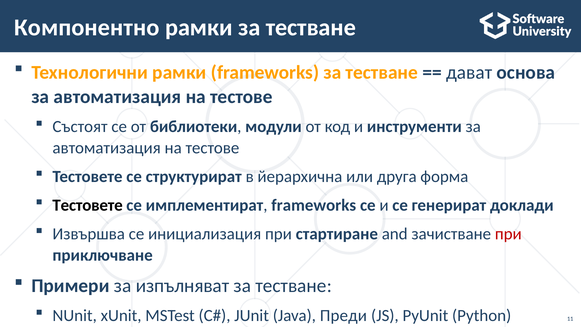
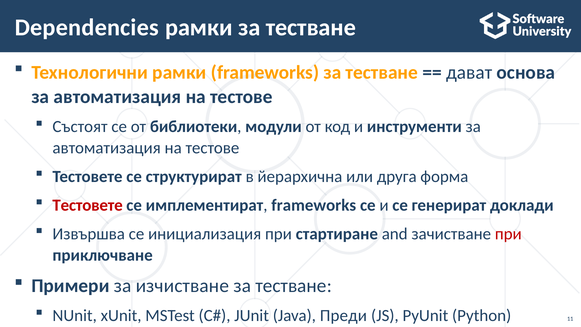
Компонентно: Компонентно -> Dependencies
Тестовете at (88, 205) colour: black -> red
изпълняват: изпълняват -> изчистване
